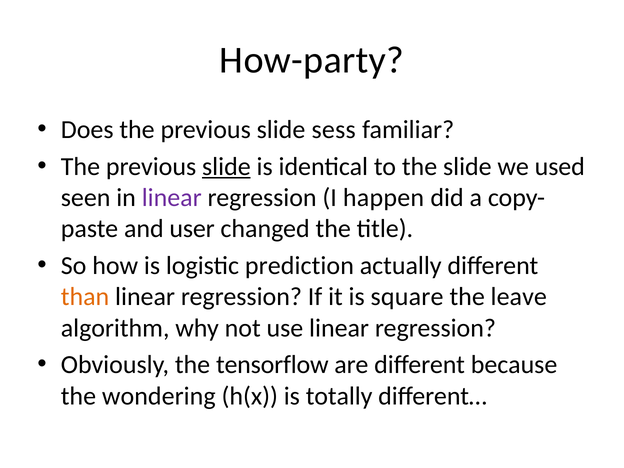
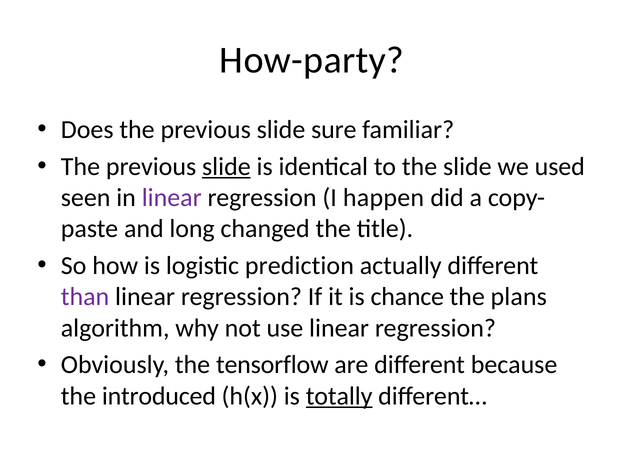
sess: sess -> sure
user: user -> long
than colour: orange -> purple
square: square -> chance
leave: leave -> plans
wondering: wondering -> introduced
totally underline: none -> present
